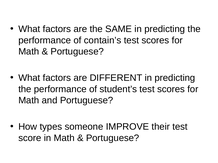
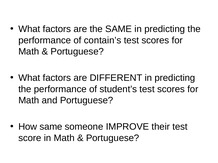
How types: types -> same
